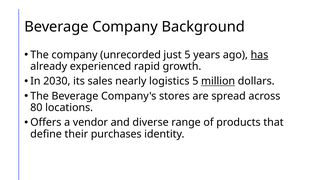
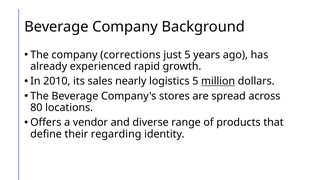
unrecorded: unrecorded -> corrections
has underline: present -> none
2030: 2030 -> 2010
purchases: purchases -> regarding
